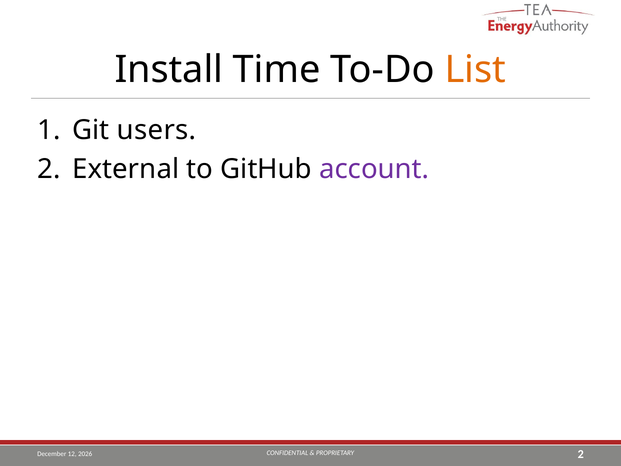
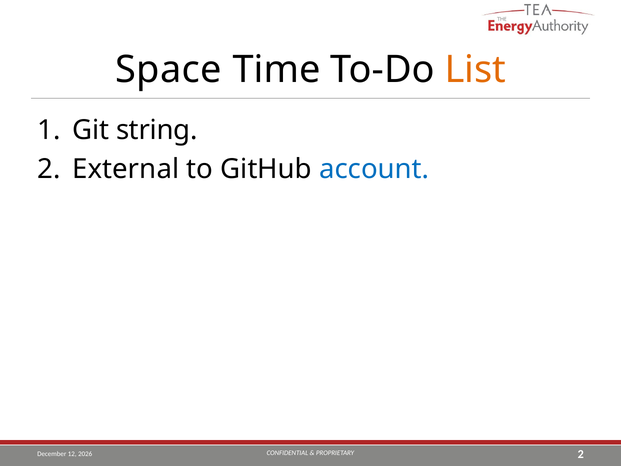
Install: Install -> Space
users: users -> string
account colour: purple -> blue
